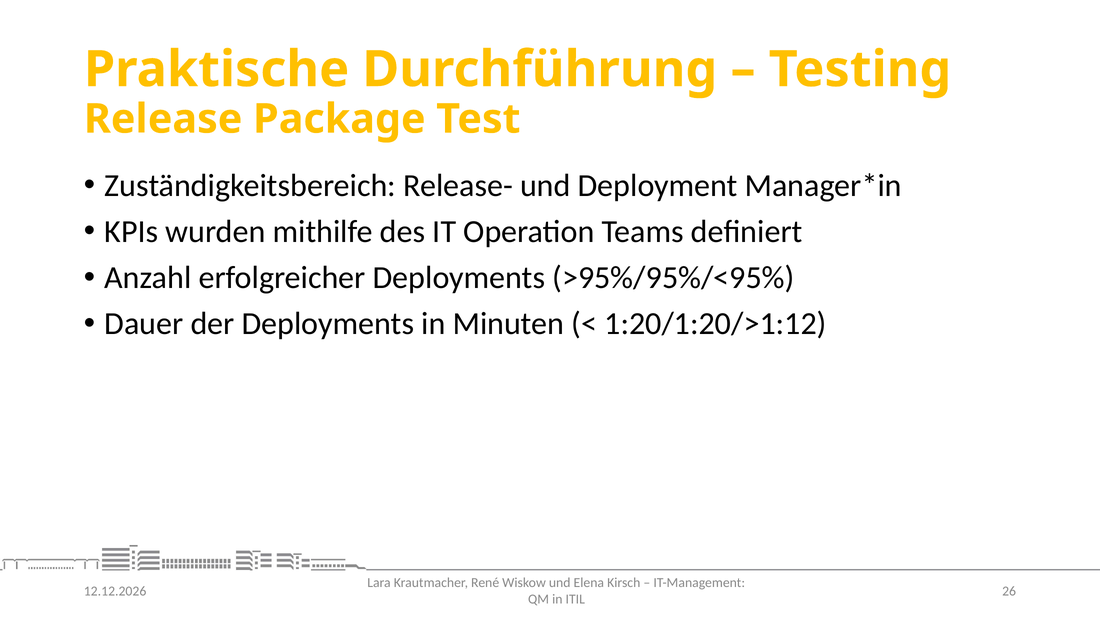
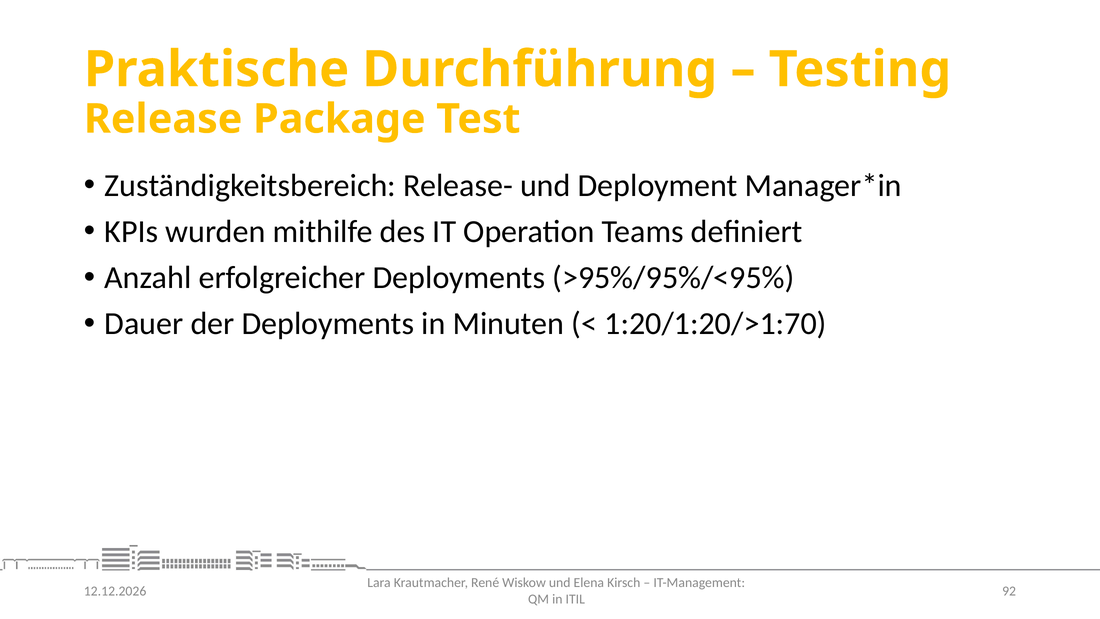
1:20/1:20/>1:12: 1:20/1:20/>1:12 -> 1:20/1:20/>1:70
26: 26 -> 92
